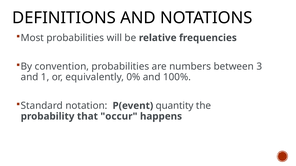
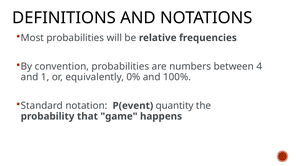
3: 3 -> 4
occur: occur -> game
